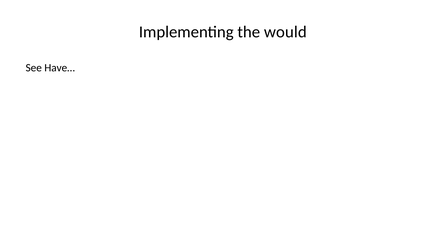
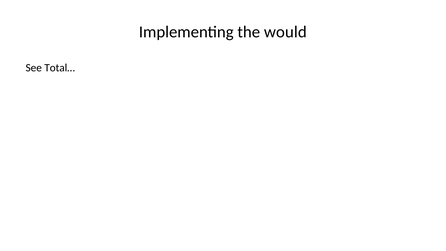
Have…: Have… -> Total…
